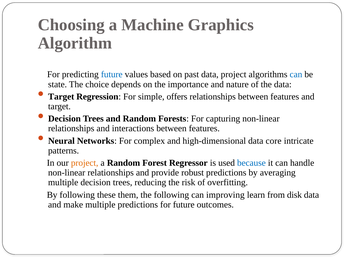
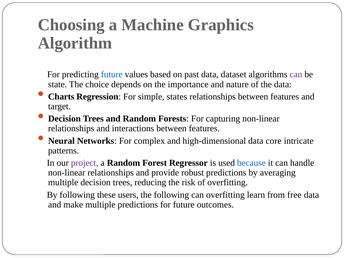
data project: project -> dataset
can at (296, 74) colour: blue -> purple
Target at (61, 97): Target -> Charts
offers: offers -> states
project at (85, 163) colour: orange -> purple
them: them -> users
can improving: improving -> overfitting
disk: disk -> free
